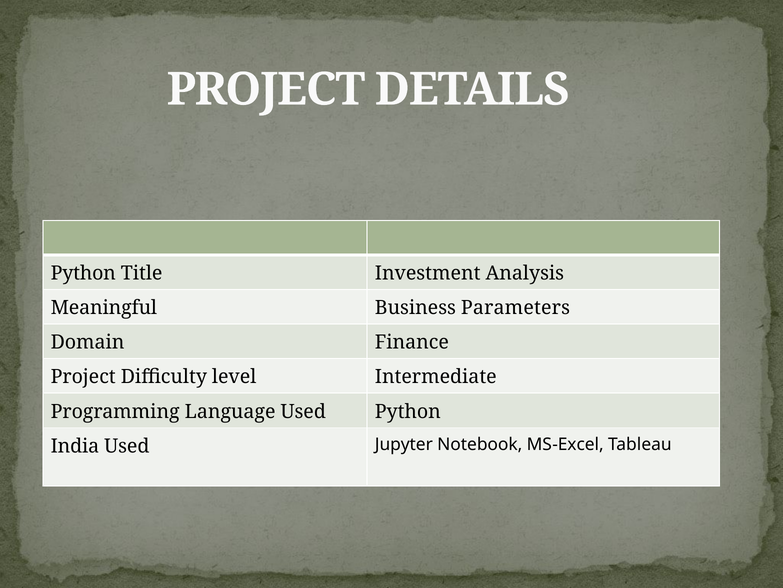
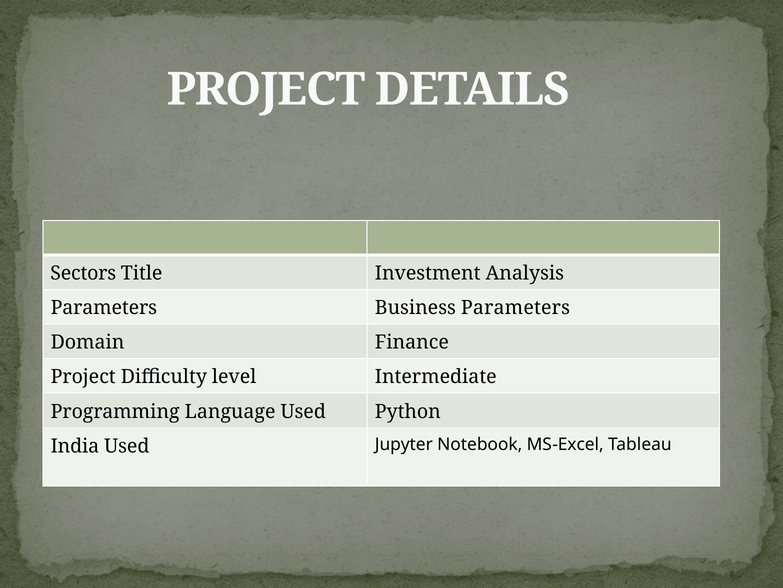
Python at (83, 273): Python -> Sectors
Meaningful at (104, 308): Meaningful -> Parameters
